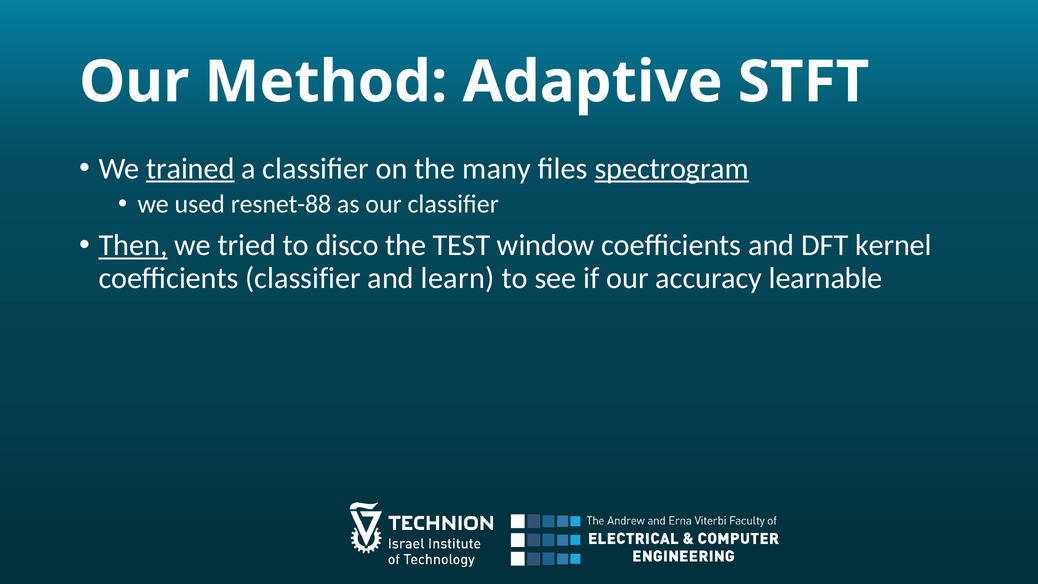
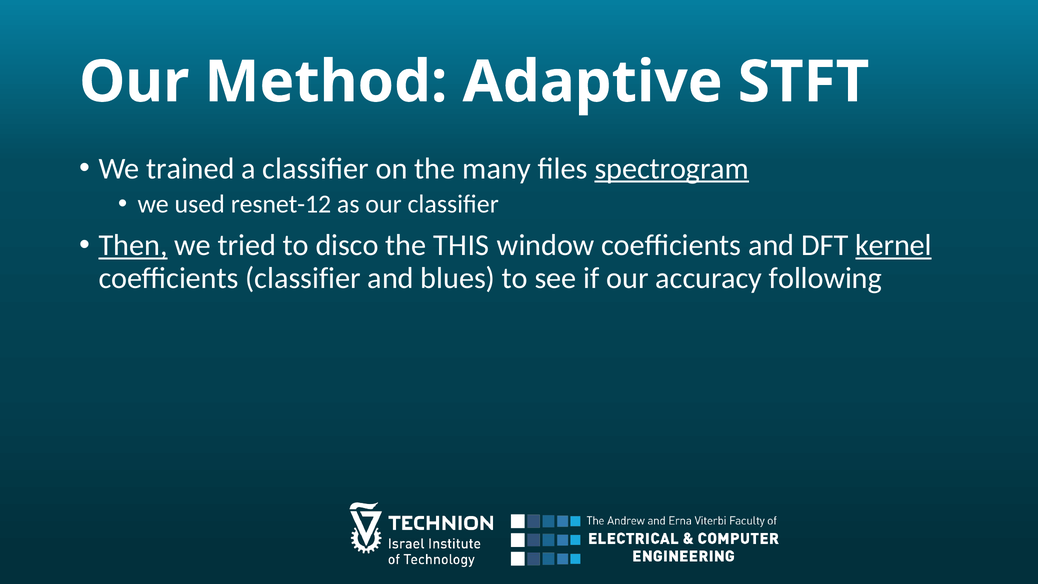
trained underline: present -> none
resnet-88: resnet-88 -> resnet-12
TEST: TEST -> THIS
kernel underline: none -> present
learn: learn -> blues
learnable: learnable -> following
